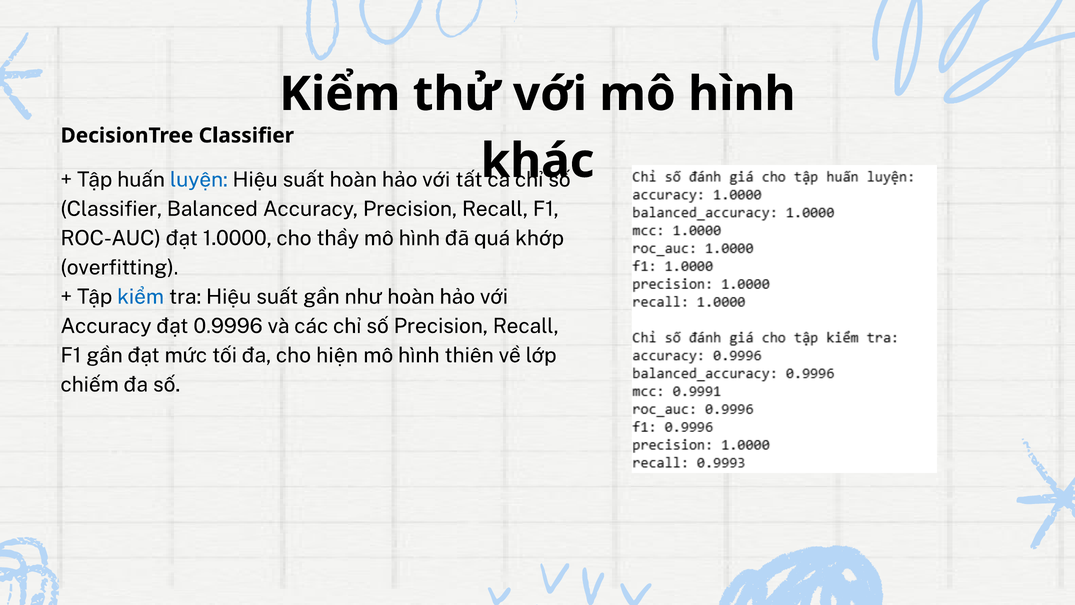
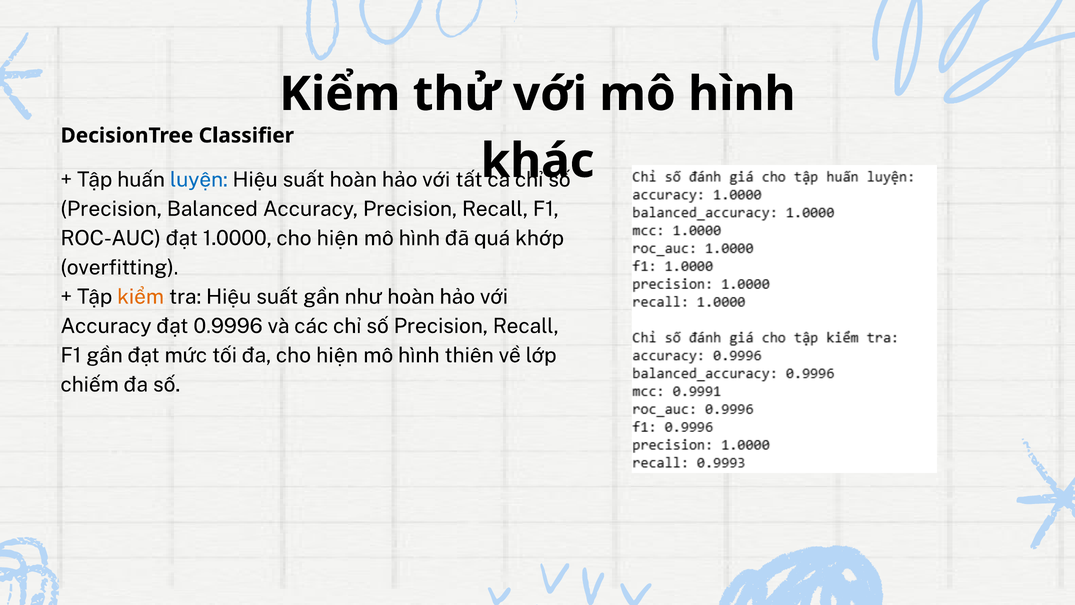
Classifier at (111, 209): Classifier -> Precision
1.0000 cho thầy: thầy -> hiện
kiểm at (141, 297) colour: blue -> orange
